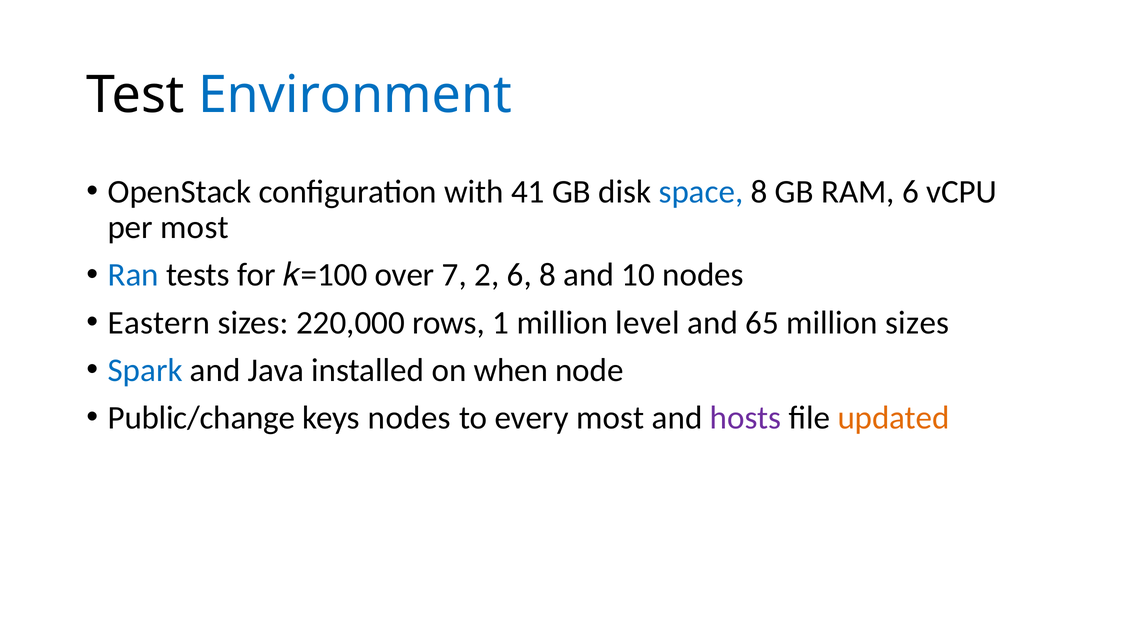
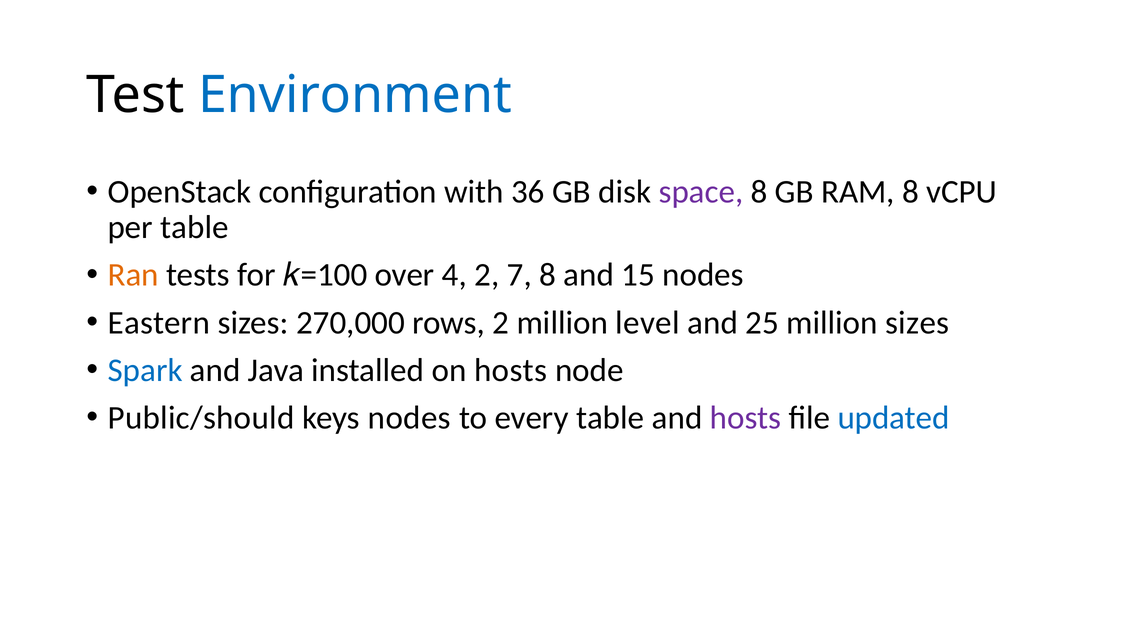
41: 41 -> 36
space colour: blue -> purple
RAM 6: 6 -> 8
per most: most -> table
Ran colour: blue -> orange
7: 7 -> 4
2 6: 6 -> 7
10: 10 -> 15
220,000: 220,000 -> 270,000
rows 1: 1 -> 2
65: 65 -> 25
on when: when -> hosts
Public/change: Public/change -> Public/should
every most: most -> table
updated colour: orange -> blue
